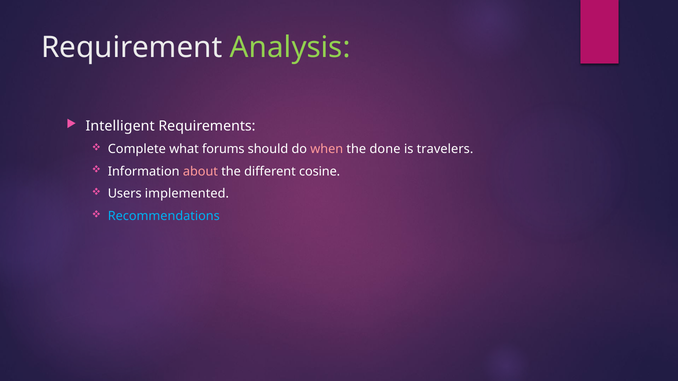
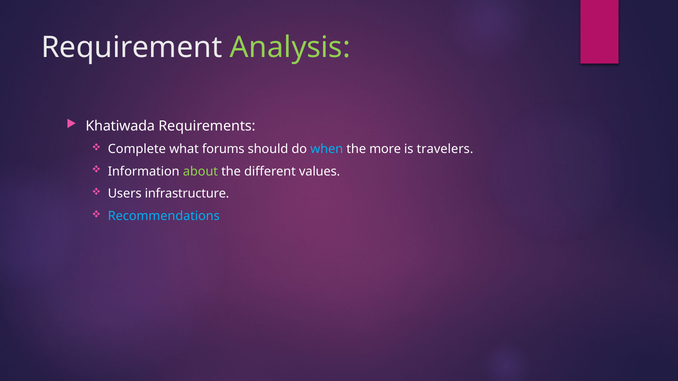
Intelligent: Intelligent -> Khatiwada
when colour: pink -> light blue
done: done -> more
about colour: pink -> light green
cosine: cosine -> values
implemented: implemented -> infrastructure
